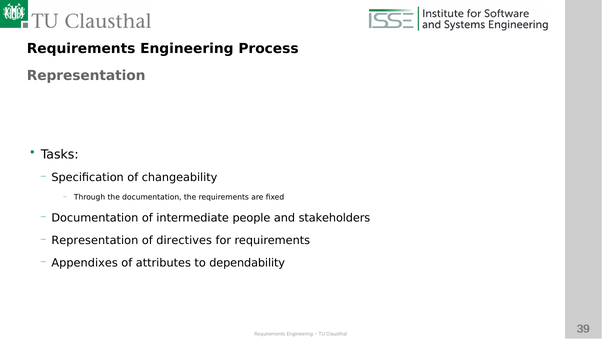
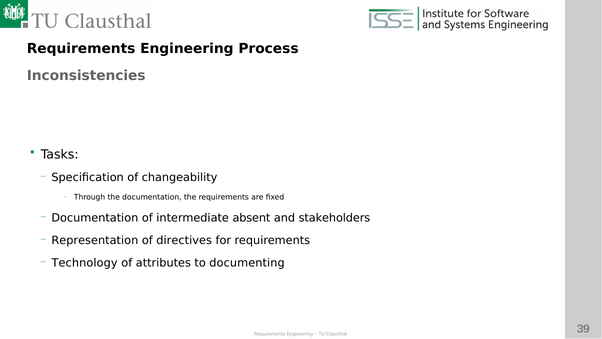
Representation at (86, 76): Representation -> Inconsistencies
people: people -> absent
Appendixes: Appendixes -> Technology
dependability: dependability -> documenting
